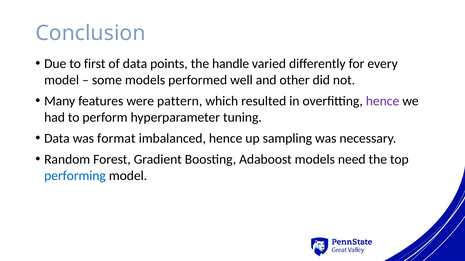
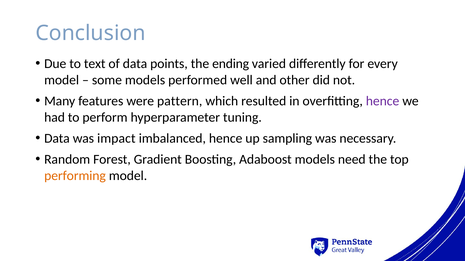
first: first -> text
handle: handle -> ending
format: format -> impact
performing colour: blue -> orange
